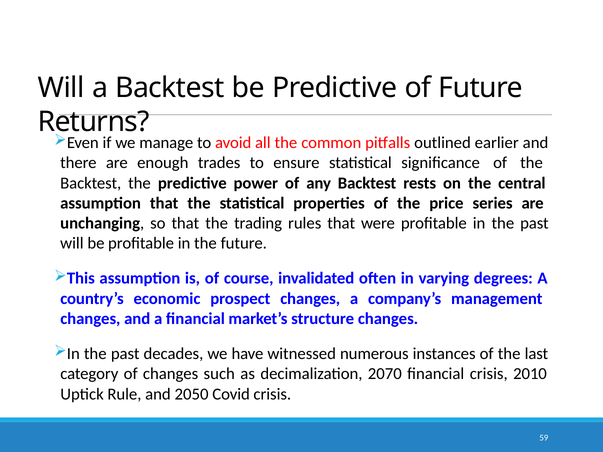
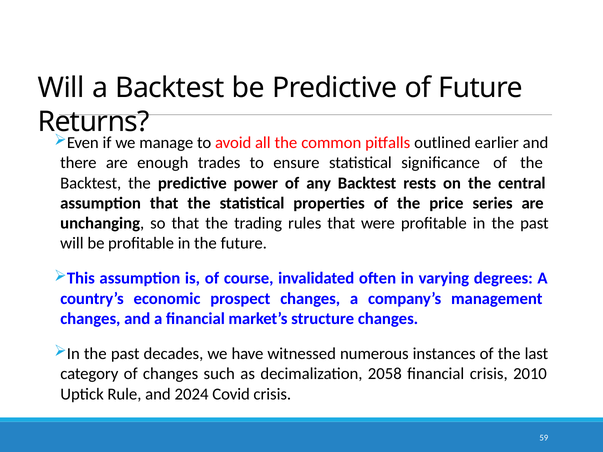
2070: 2070 -> 2058
2050: 2050 -> 2024
